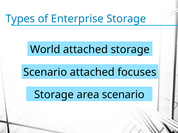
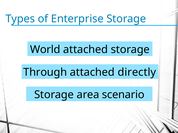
Scenario at (45, 73): Scenario -> Through
focuses: focuses -> directly
